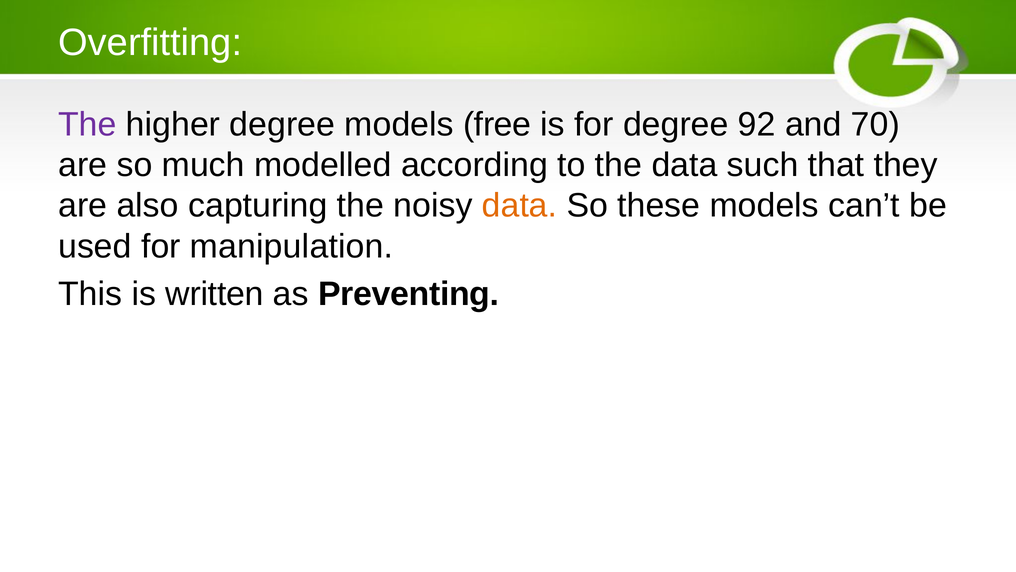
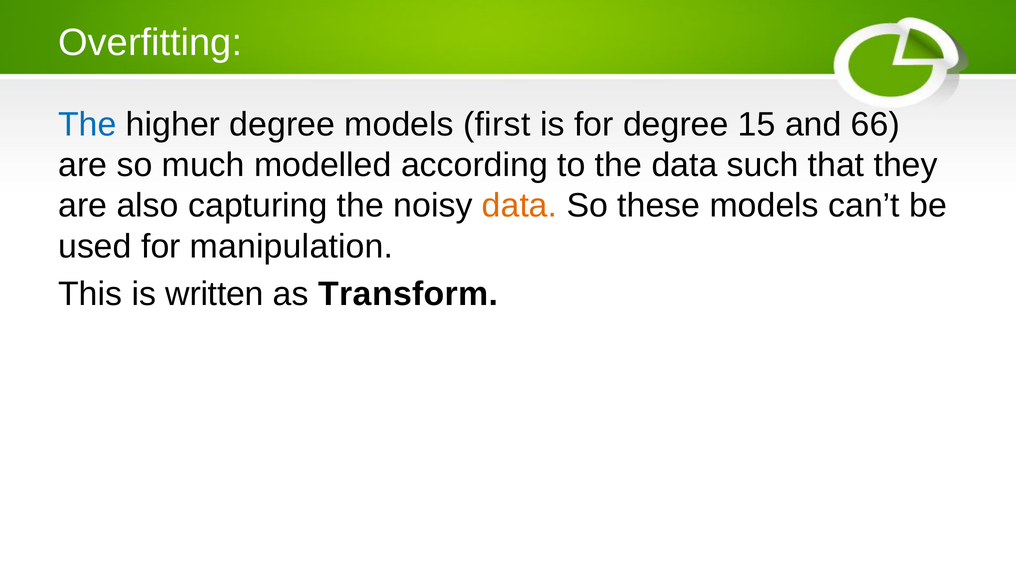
The at (87, 124) colour: purple -> blue
free: free -> first
92: 92 -> 15
70: 70 -> 66
Preventing: Preventing -> Transform
